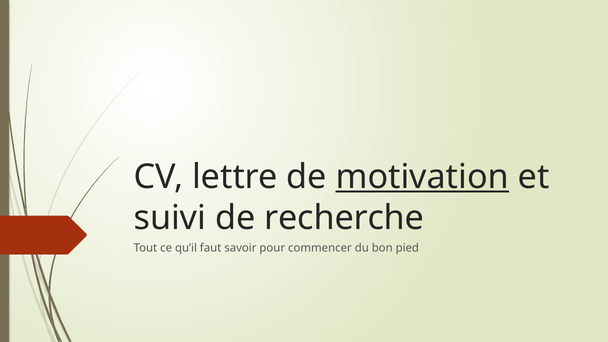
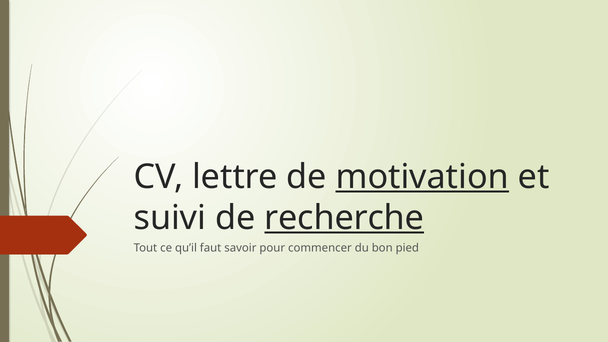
recherche underline: none -> present
